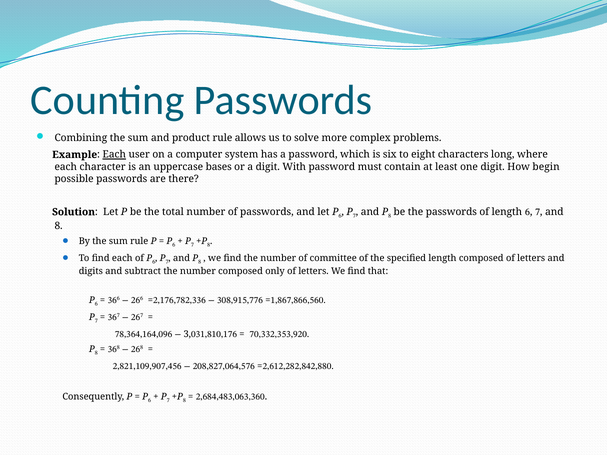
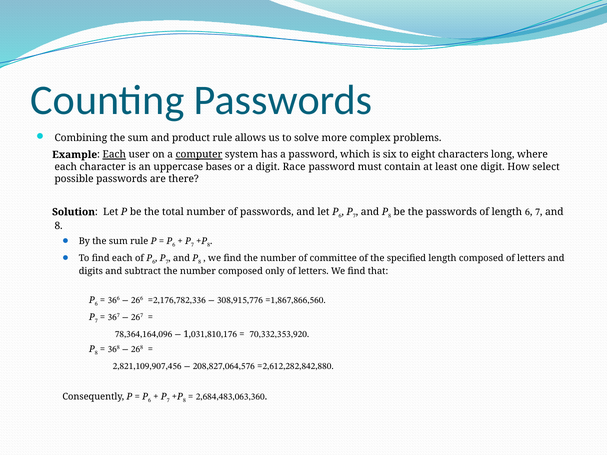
computer underline: none -> present
With: With -> Race
begin: begin -> select
3: 3 -> 1
